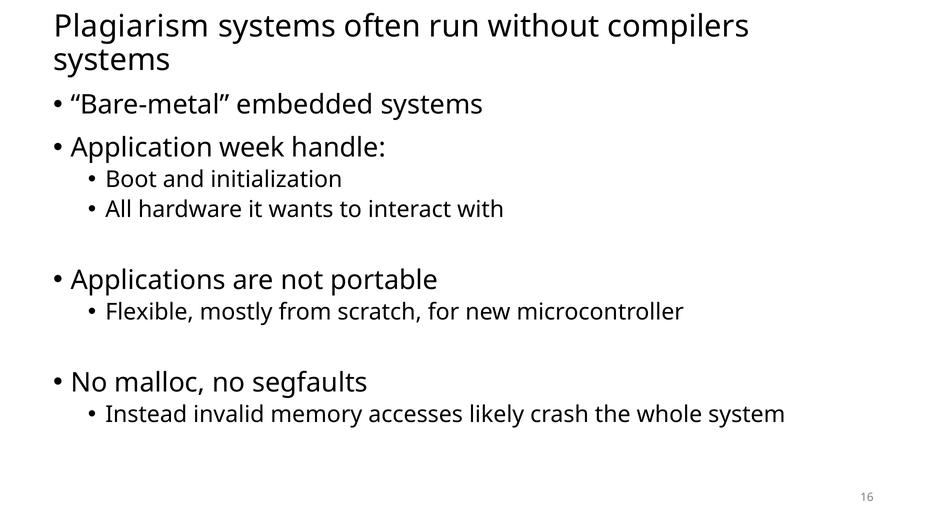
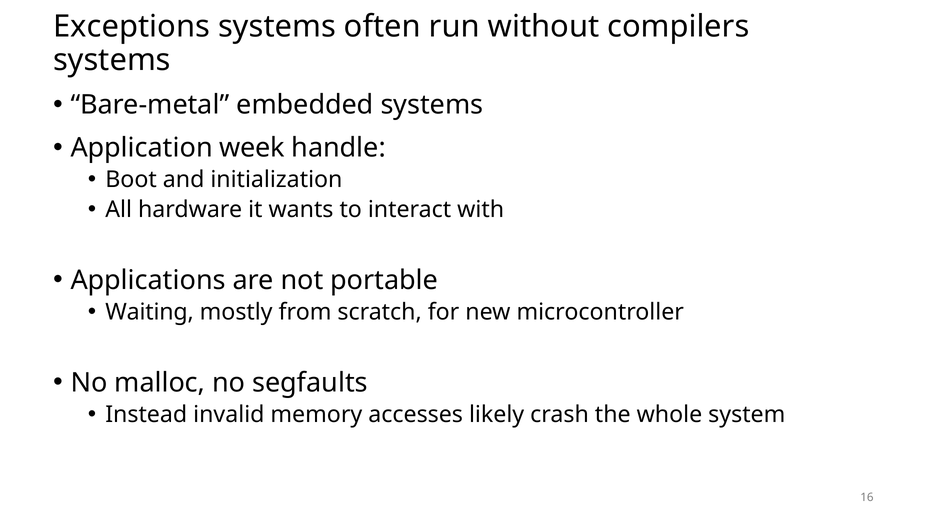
Plagiarism: Plagiarism -> Exceptions
Flexible: Flexible -> Waiting
